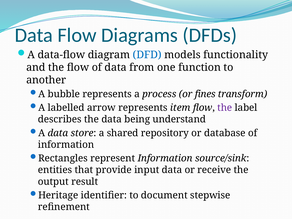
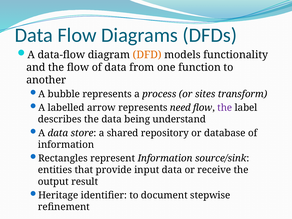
DFD colour: blue -> orange
fines: fines -> sites
item: item -> need
